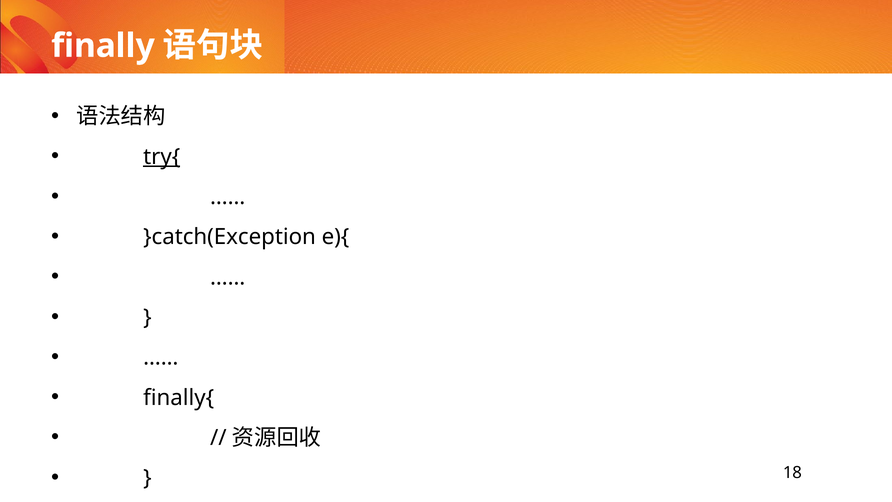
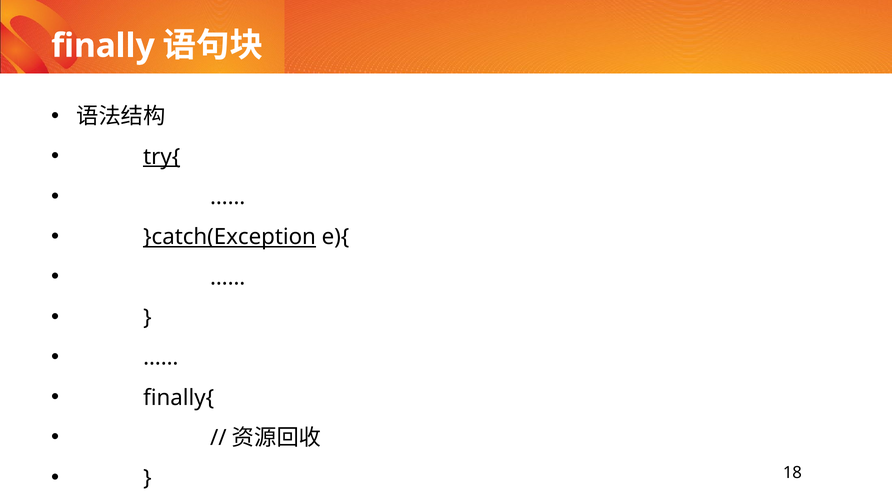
}catch(Exception underline: none -> present
